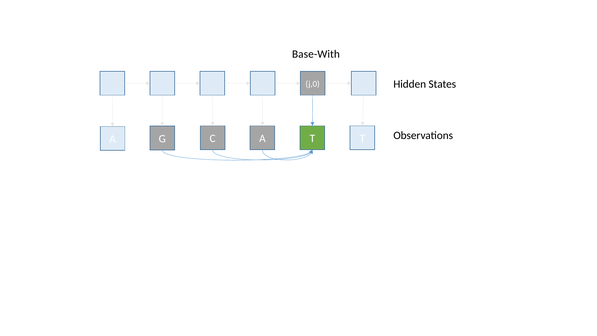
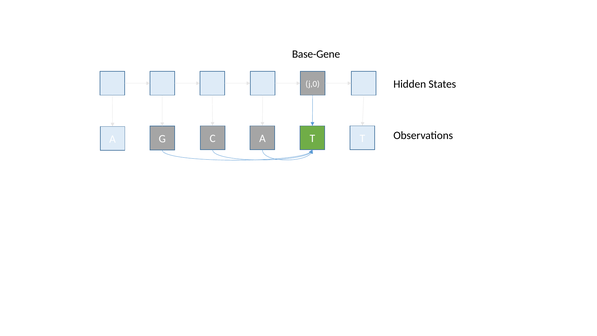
Base-With: Base-With -> Base-Gene
